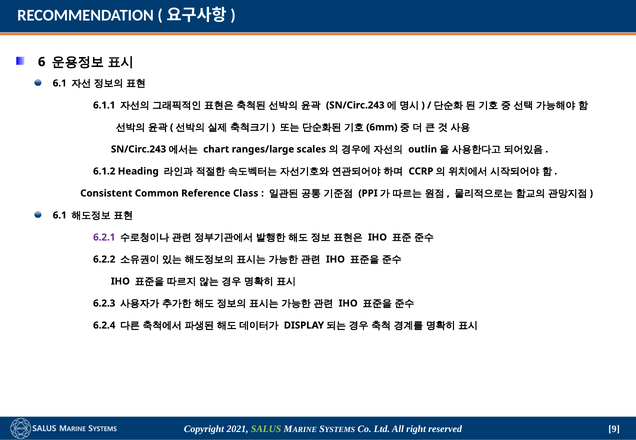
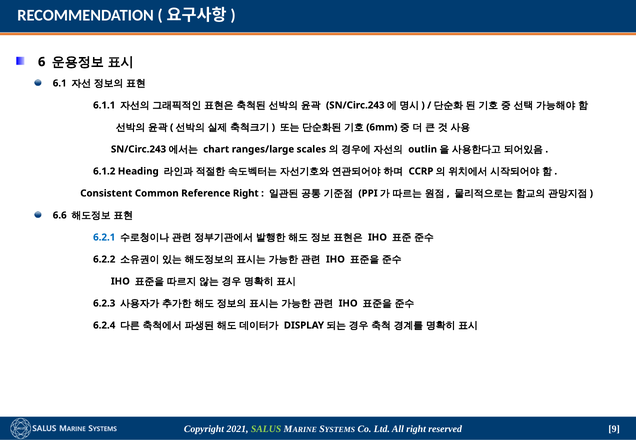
Reference Class: Class -> Right
6.1 at (60, 215): 6.1 -> 6.6
6.2.1 colour: purple -> blue
